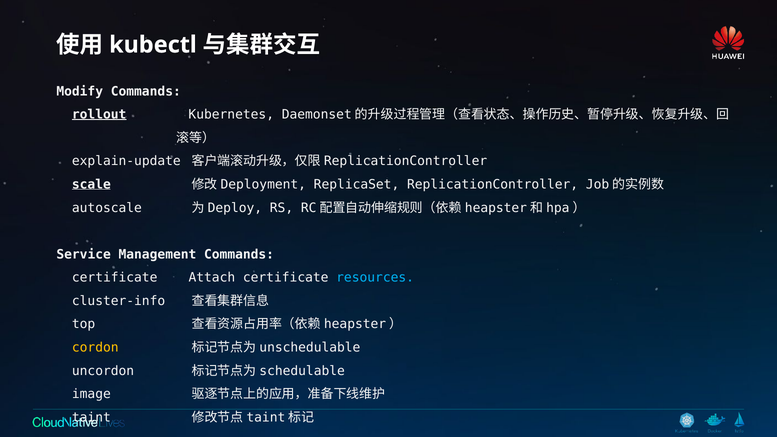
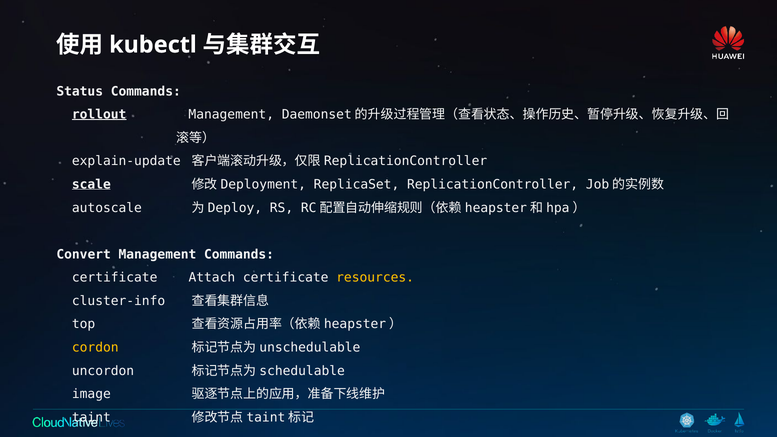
Modify: Modify -> Status
rollout Kubernetes: Kubernetes -> Management
Service: Service -> Convert
resources colour: light blue -> yellow
